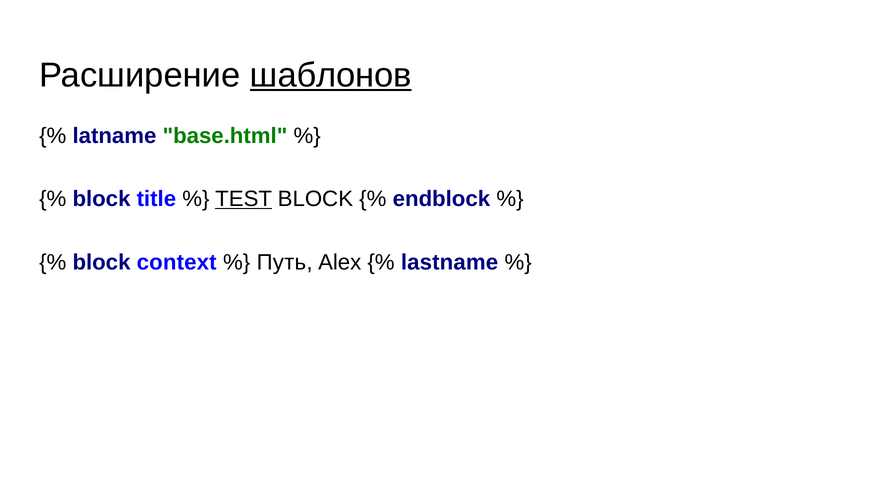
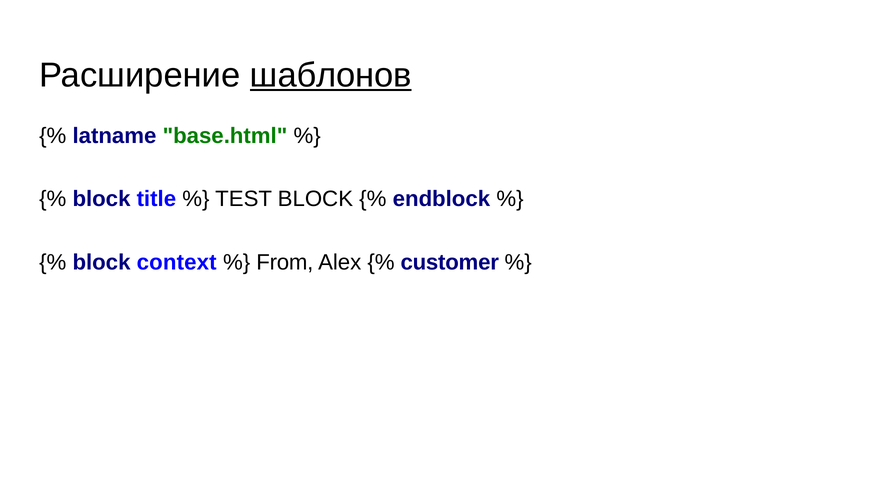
TEST underline: present -> none
Путь: Путь -> From
lastname: lastname -> customer
